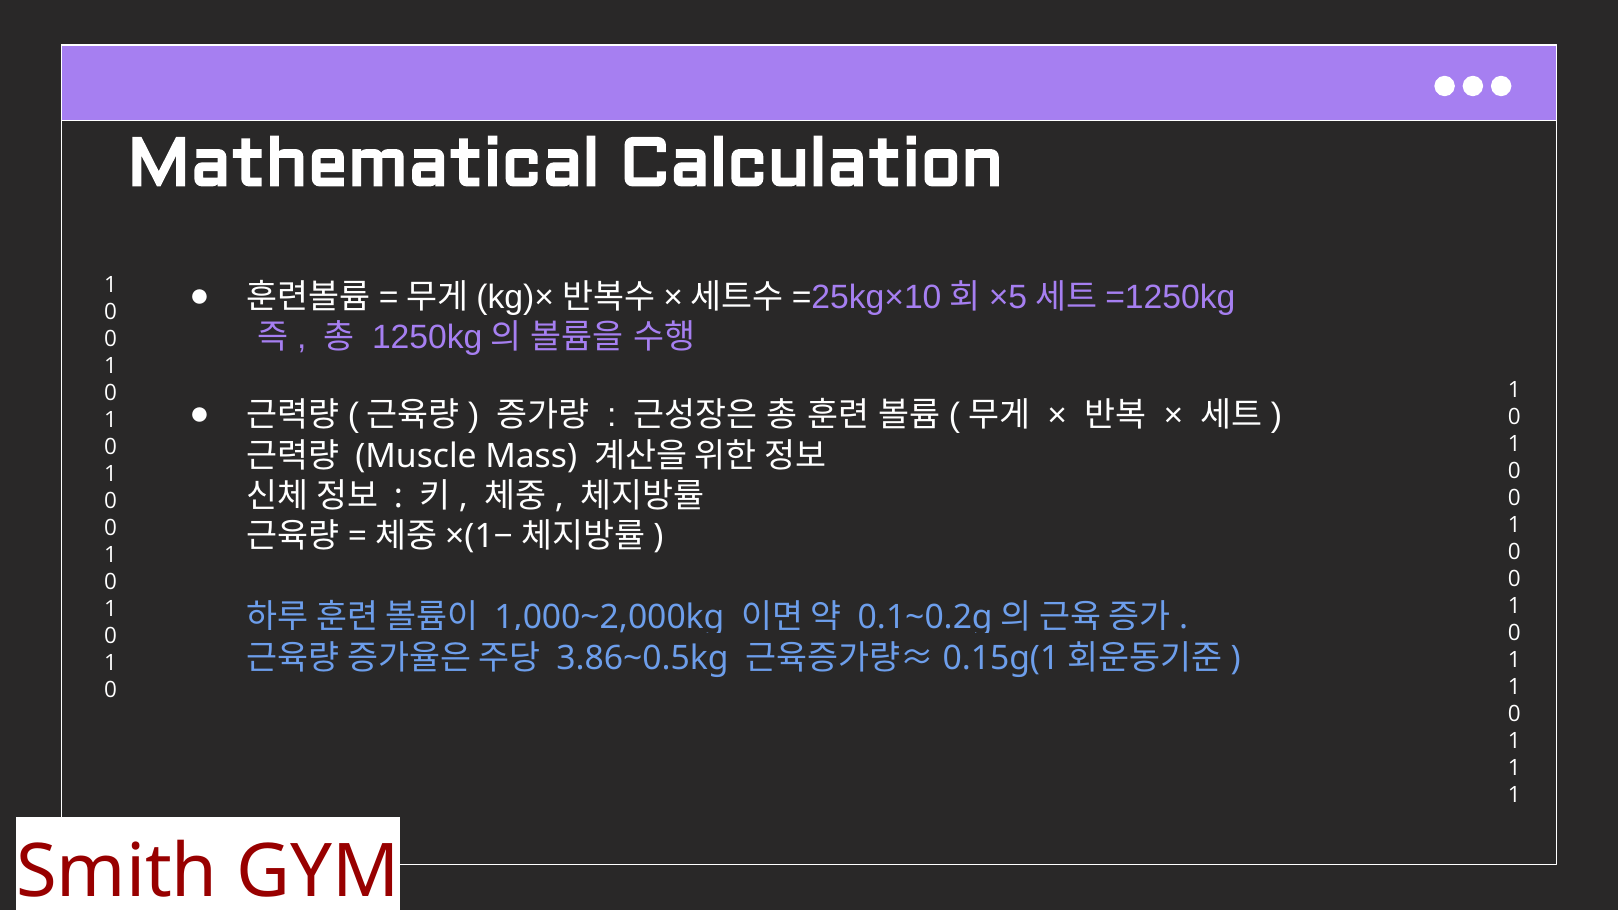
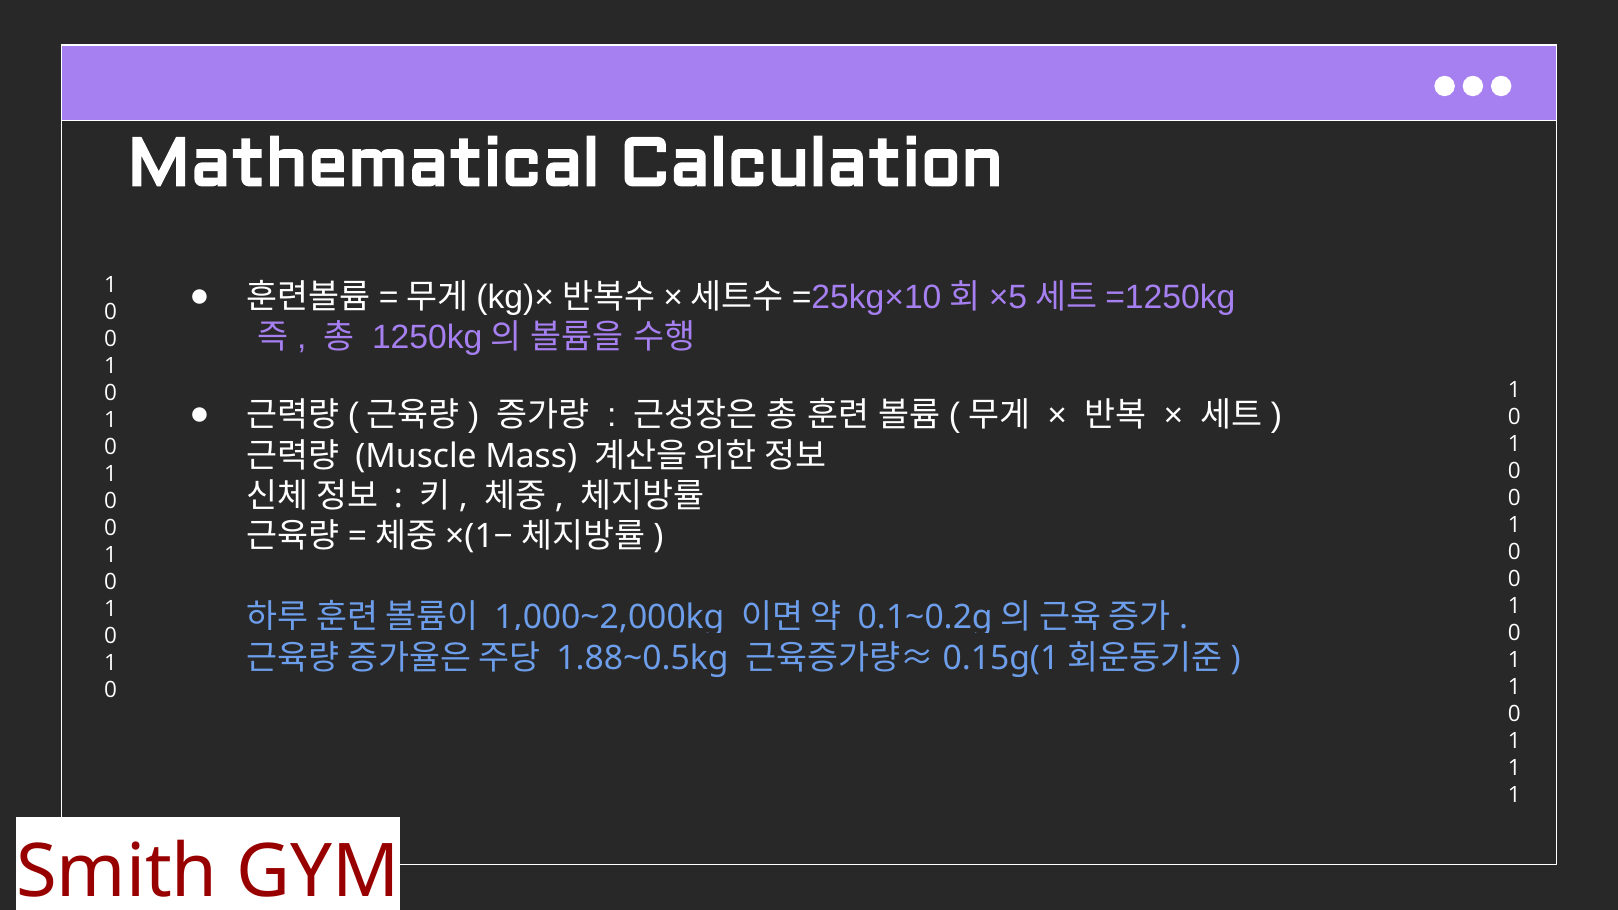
3.86~0.5kg: 3.86~0.5kg -> 1.88~0.5kg
